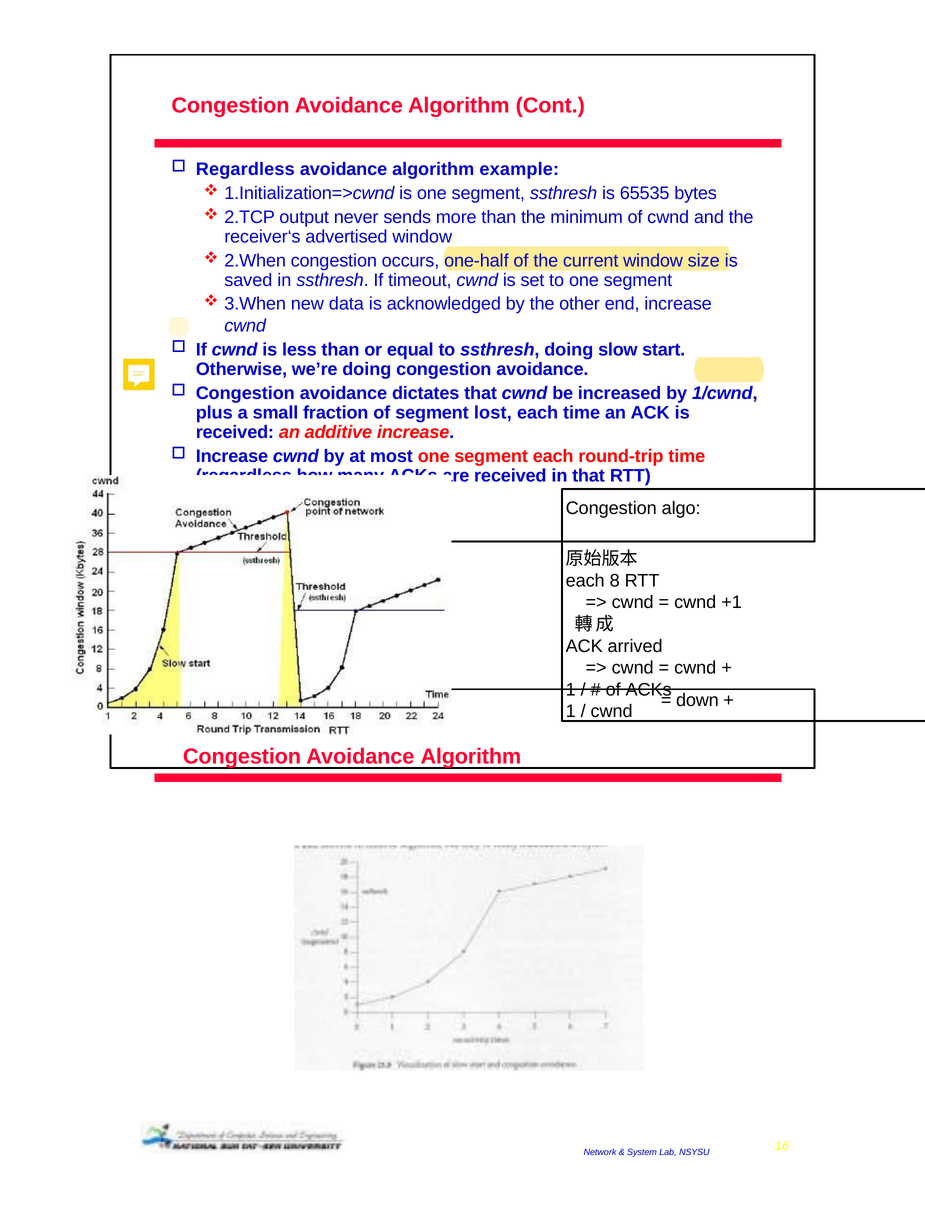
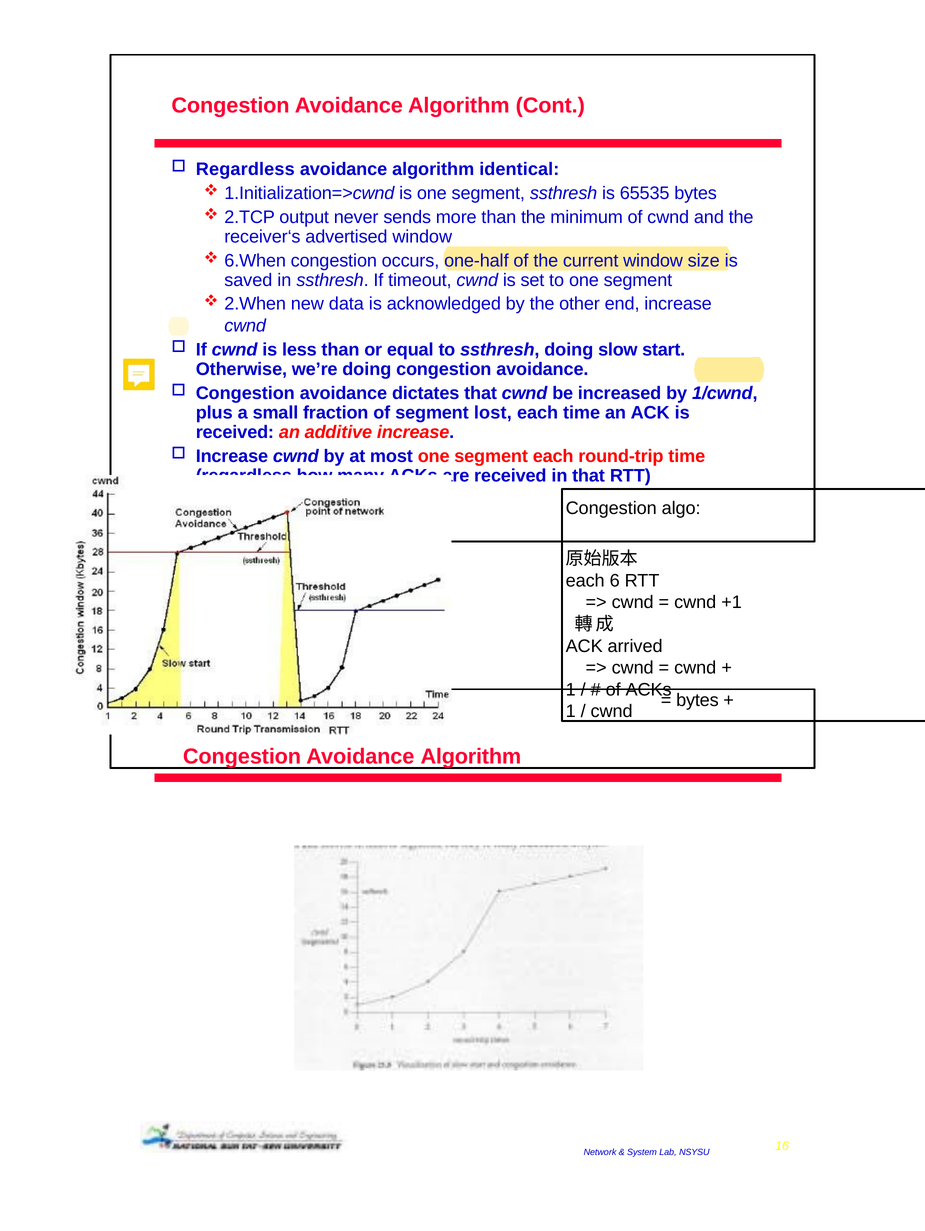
example: example -> identical
2.When: 2.When -> 6.When
3.When: 3.When -> 2.When
8: 8 -> 6
down at (697, 700): down -> bytes
